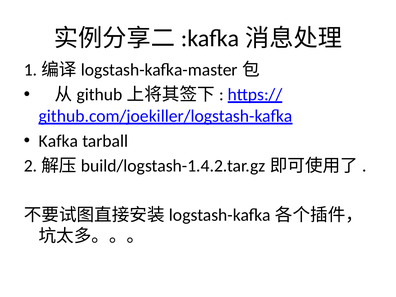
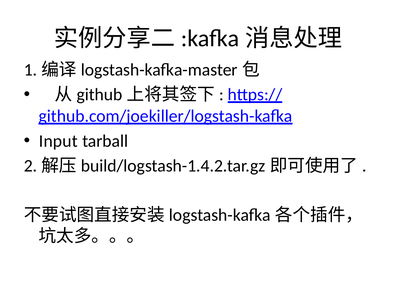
Kafka: Kafka -> Input
